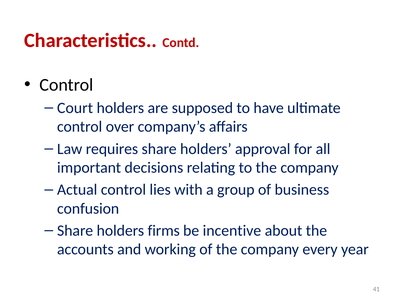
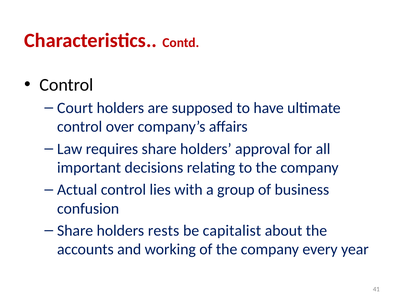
firms: firms -> rests
incentive: incentive -> capitalist
